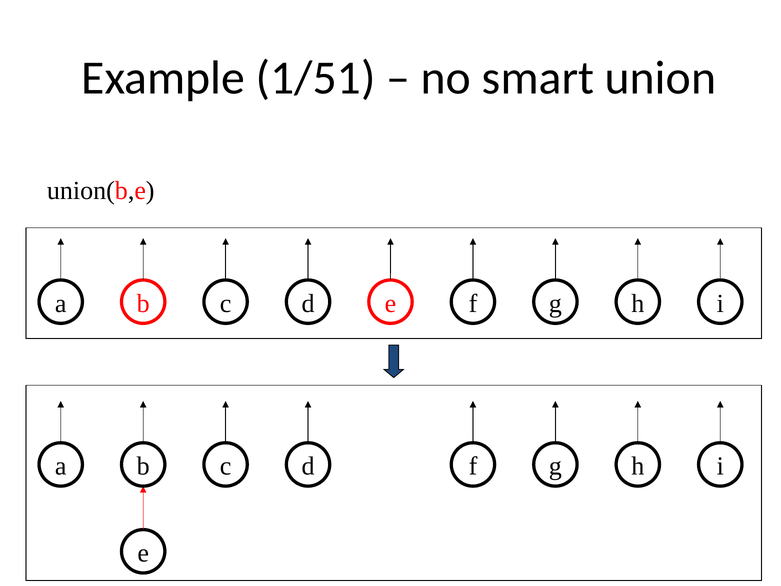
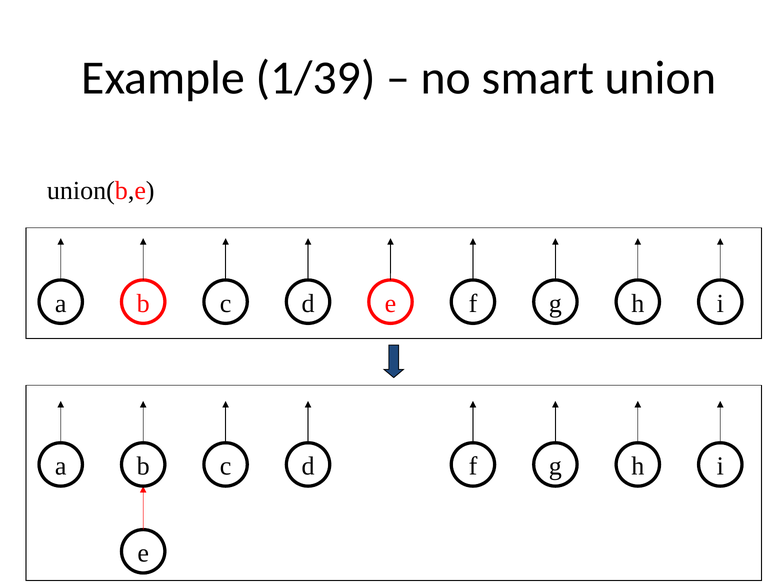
1/51: 1/51 -> 1/39
